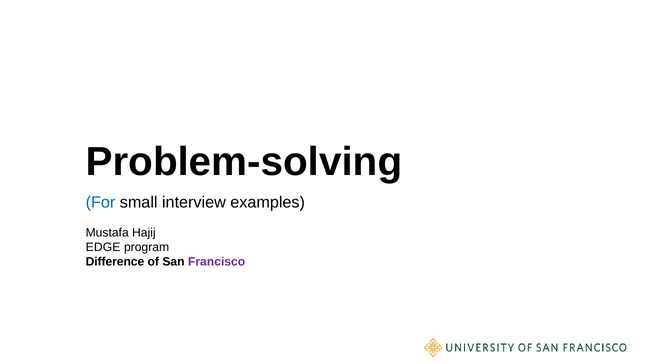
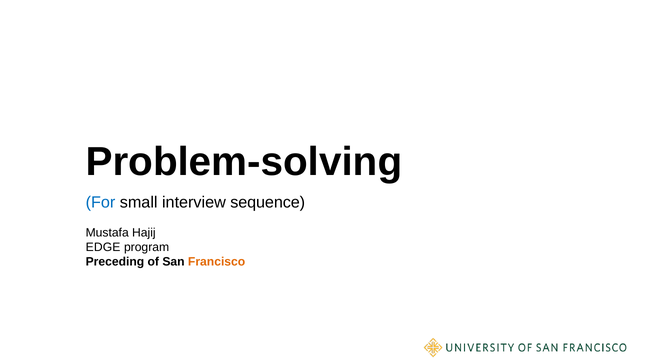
examples: examples -> sequence
Difference: Difference -> Preceding
Francisco colour: purple -> orange
